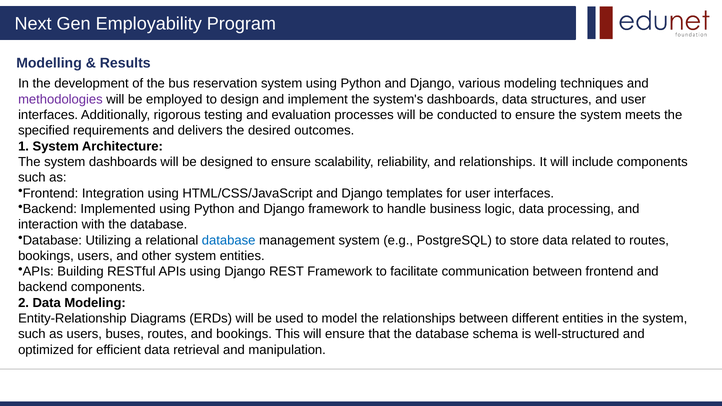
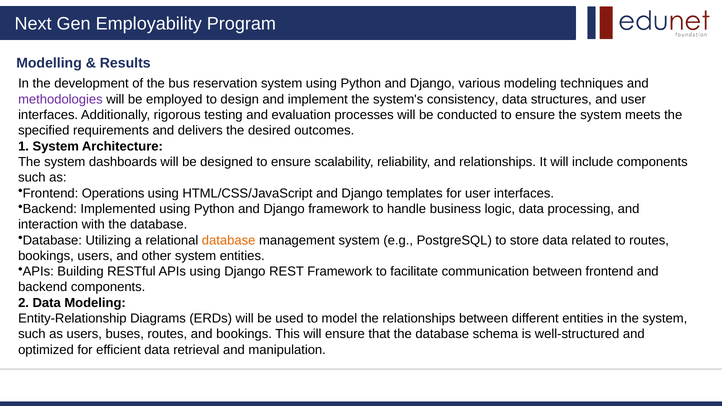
system's dashboards: dashboards -> consistency
Integration: Integration -> Operations
database at (229, 240) colour: blue -> orange
